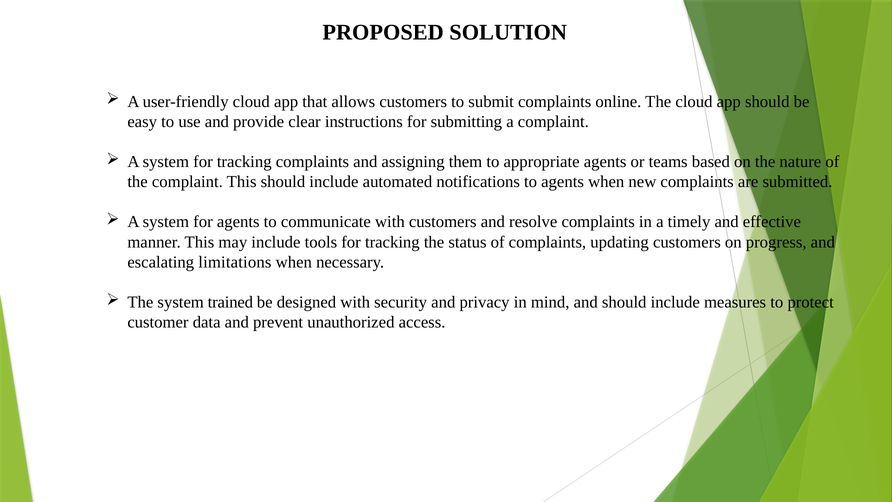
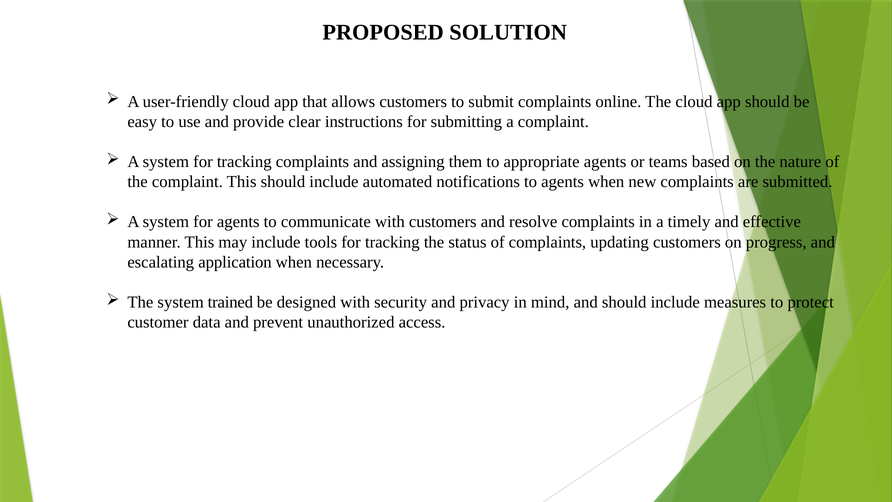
limitations: limitations -> application
